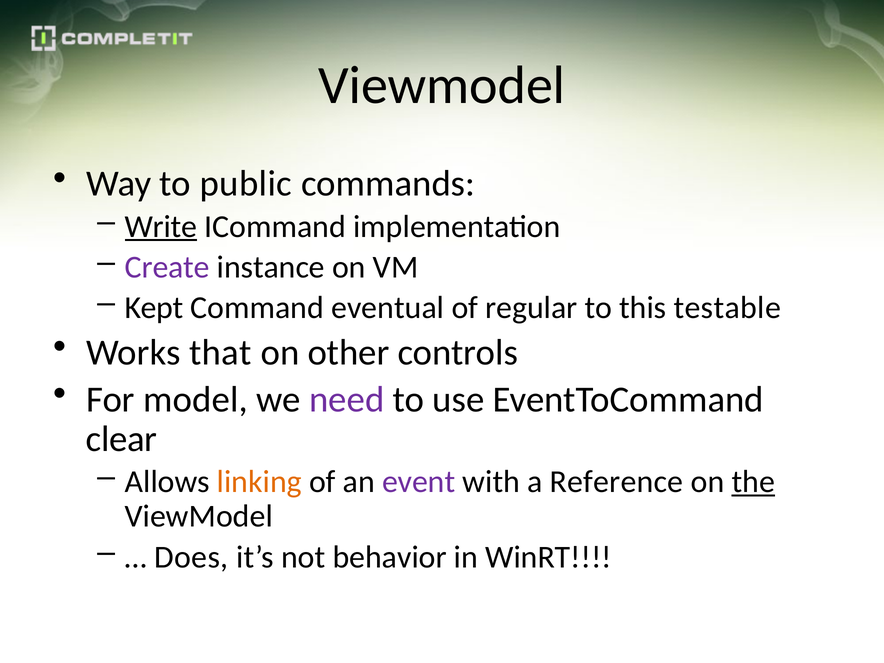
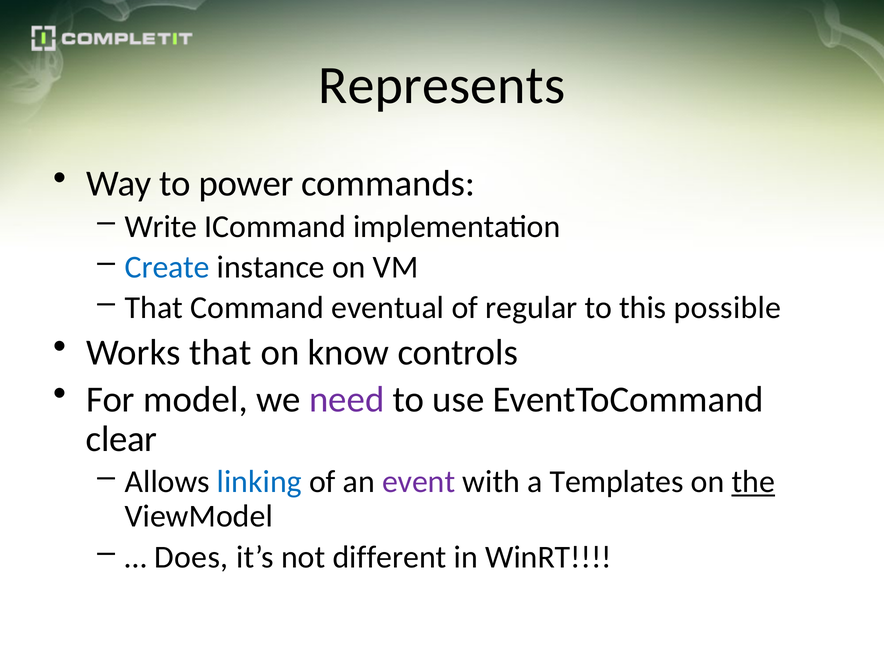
Viewmodel at (442, 86): Viewmodel -> Represents
public: public -> power
Write underline: present -> none
Create colour: purple -> blue
Kept at (154, 308): Kept -> That
testable: testable -> possible
other: other -> know
linking colour: orange -> blue
Reference: Reference -> Templates
behavior: behavior -> different
